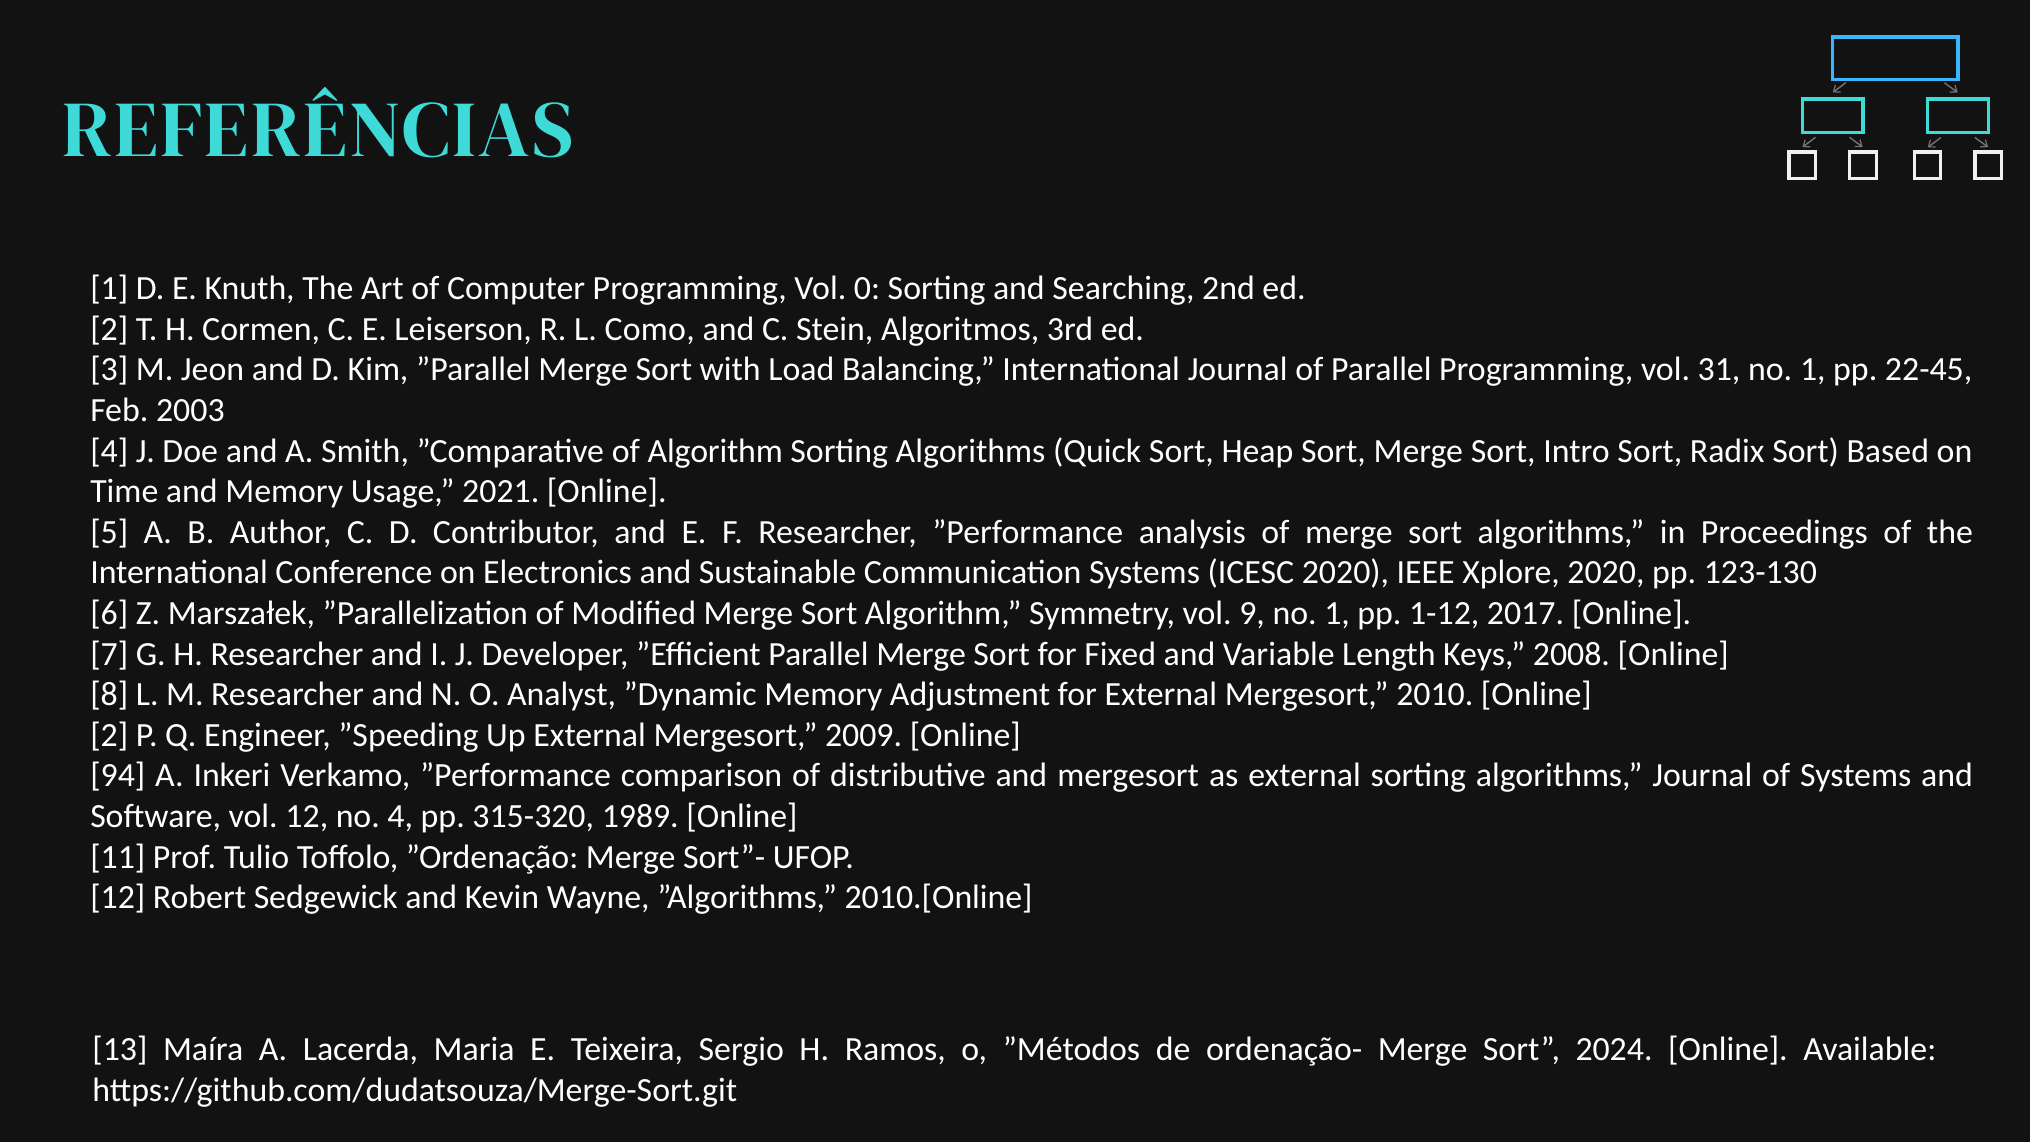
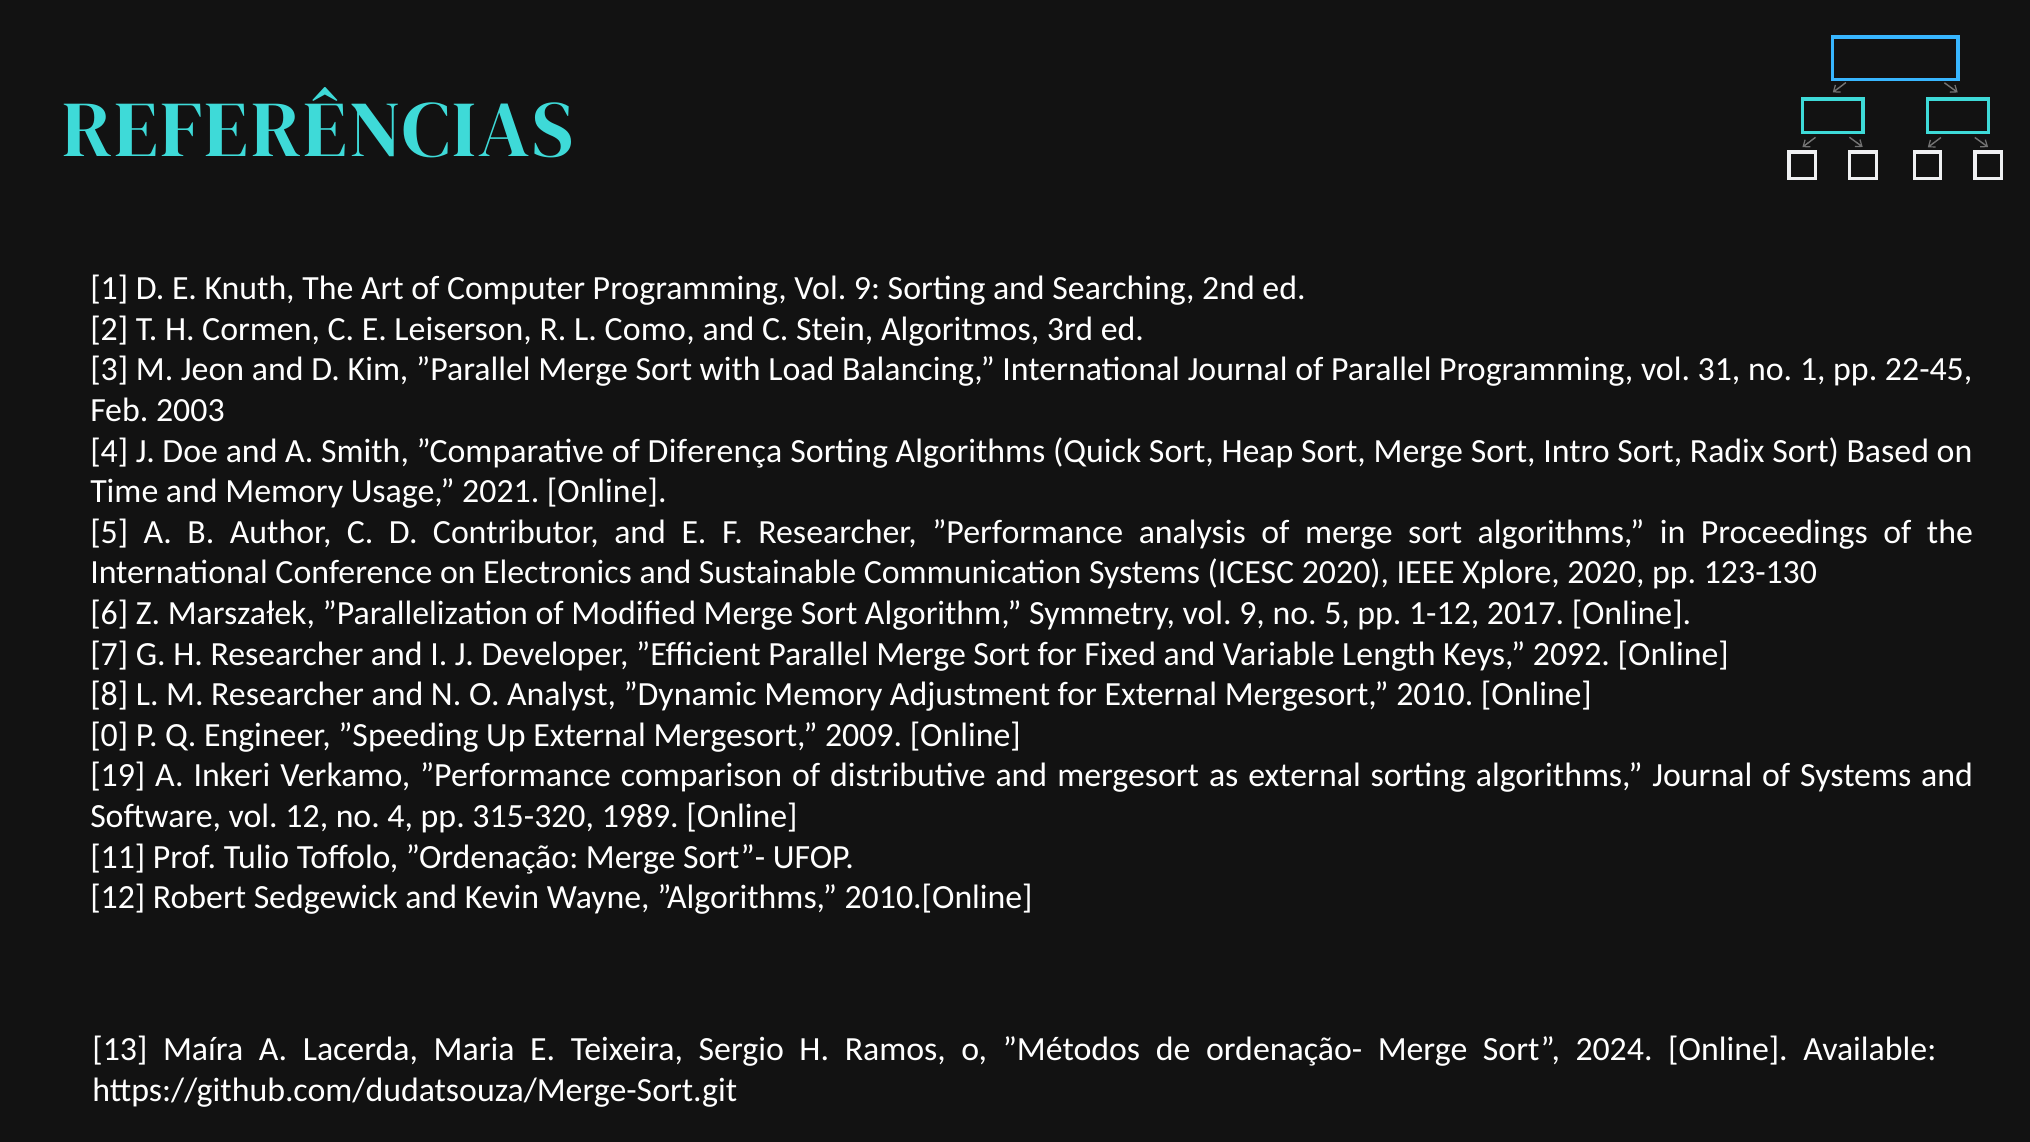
Programming Vol 0: 0 -> 9
of Algorithm: Algorithm -> Diferença
9 no 1: 1 -> 5
2008: 2008 -> 2092
2 at (109, 735): 2 -> 0
94: 94 -> 19
